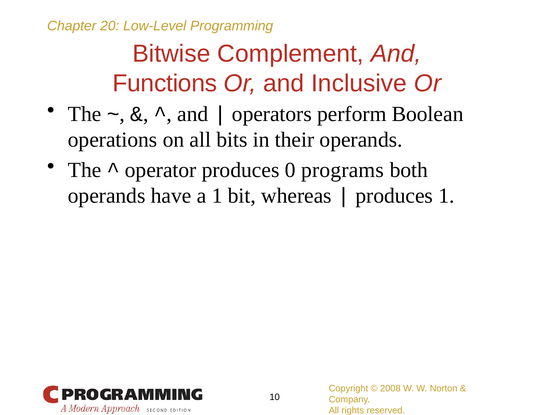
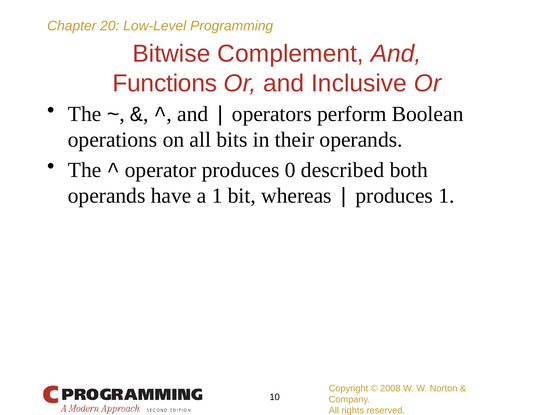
programs: programs -> described
